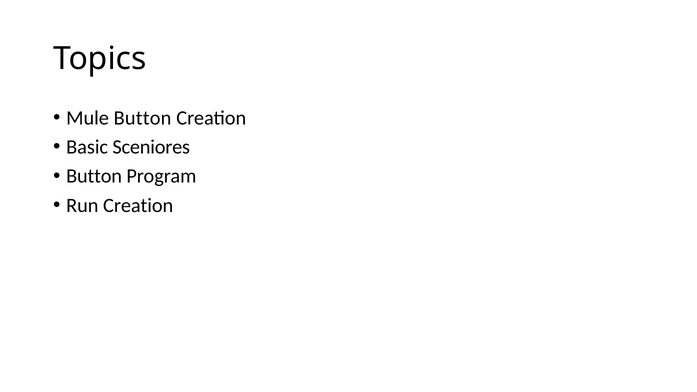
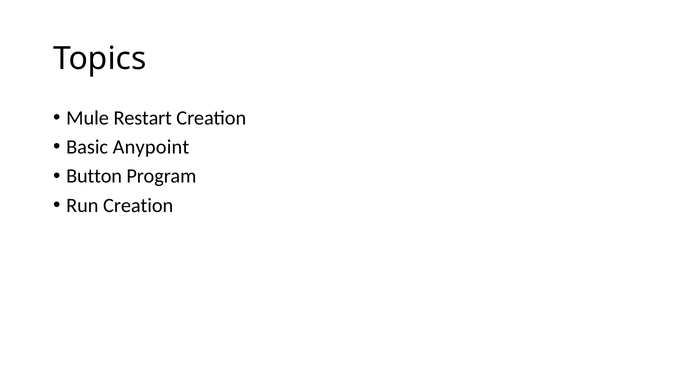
Mule Button: Button -> Restart
Sceniores: Sceniores -> Anypoint
